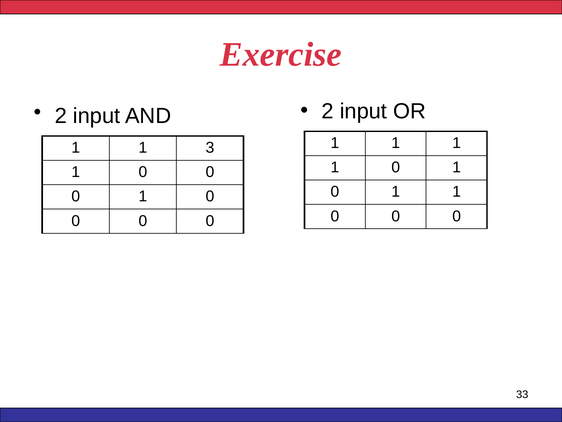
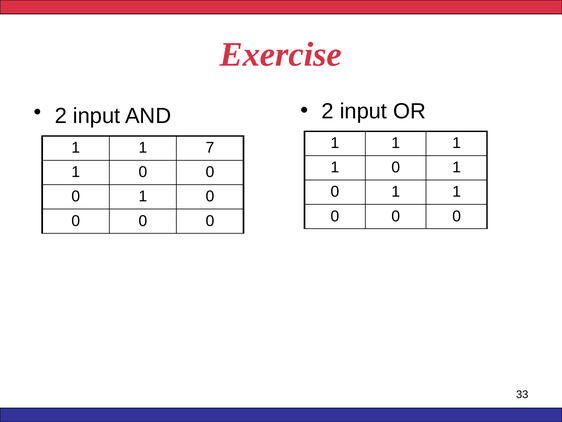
3: 3 -> 7
